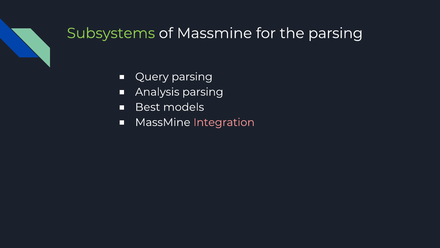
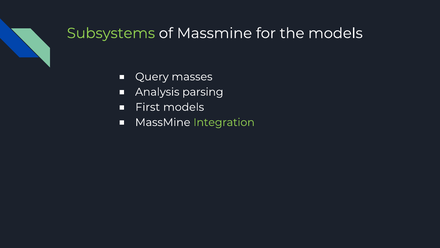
the parsing: parsing -> models
Query parsing: parsing -> masses
Best: Best -> First
Integration colour: pink -> light green
